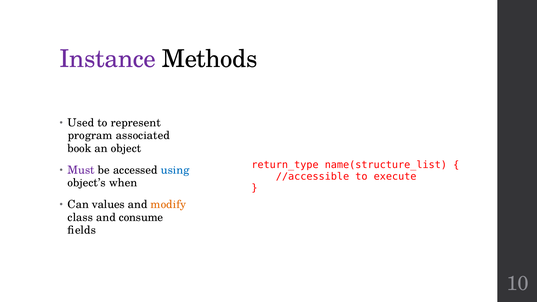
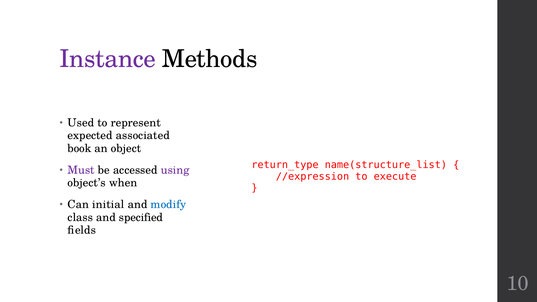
program: program -> expected
using colour: blue -> purple
//accessible: //accessible -> //expression
values: values -> initial
modify colour: orange -> blue
consume: consume -> specified
